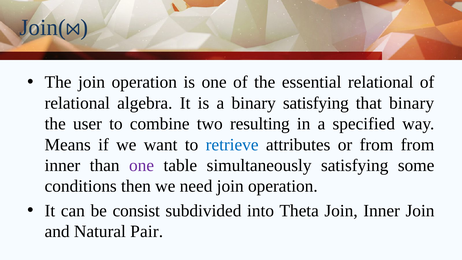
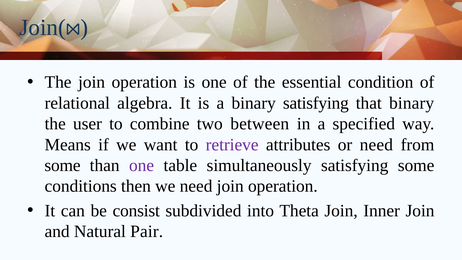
essential relational: relational -> condition
resulting: resulting -> between
retrieve colour: blue -> purple
or from: from -> need
inner at (62, 165): inner -> some
